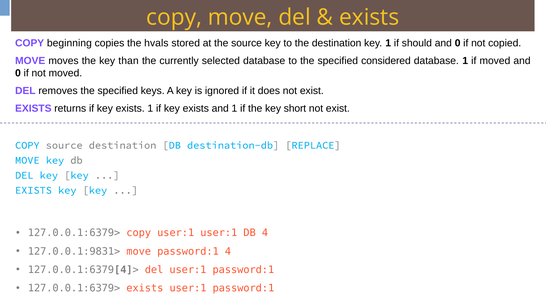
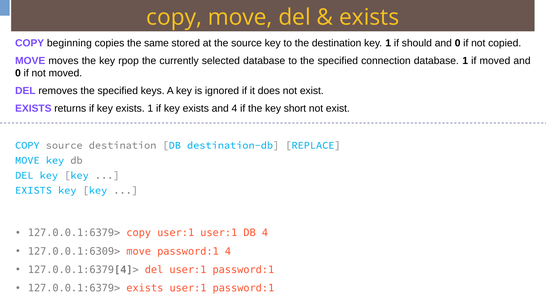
hvals: hvals -> same
than: than -> rpop
considered: considered -> connection
and 1: 1 -> 4
127.0.0.1:9831>: 127.0.0.1:9831> -> 127.0.0.1:6309>
